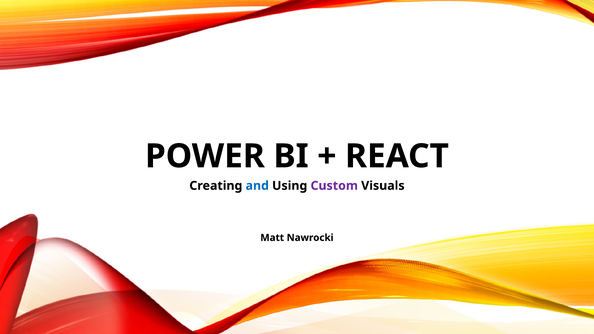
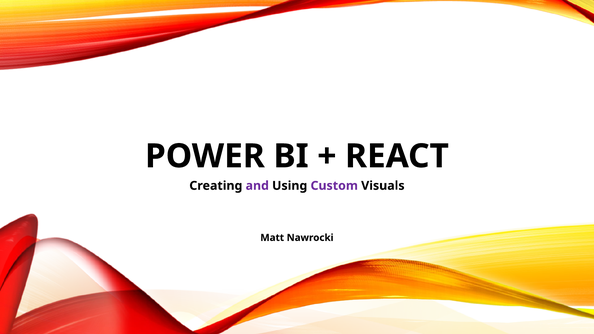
and colour: blue -> purple
